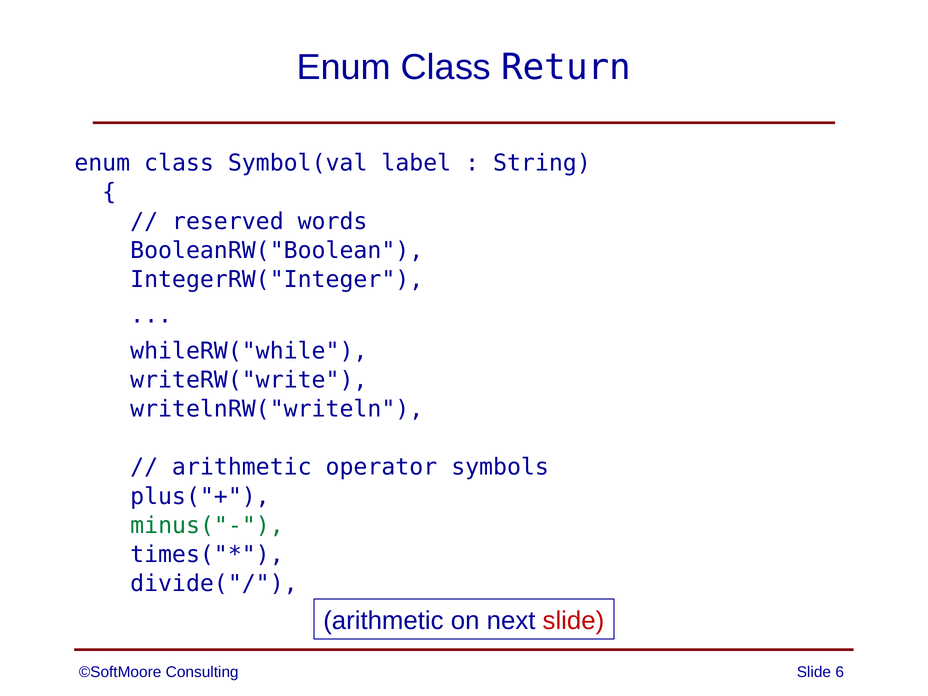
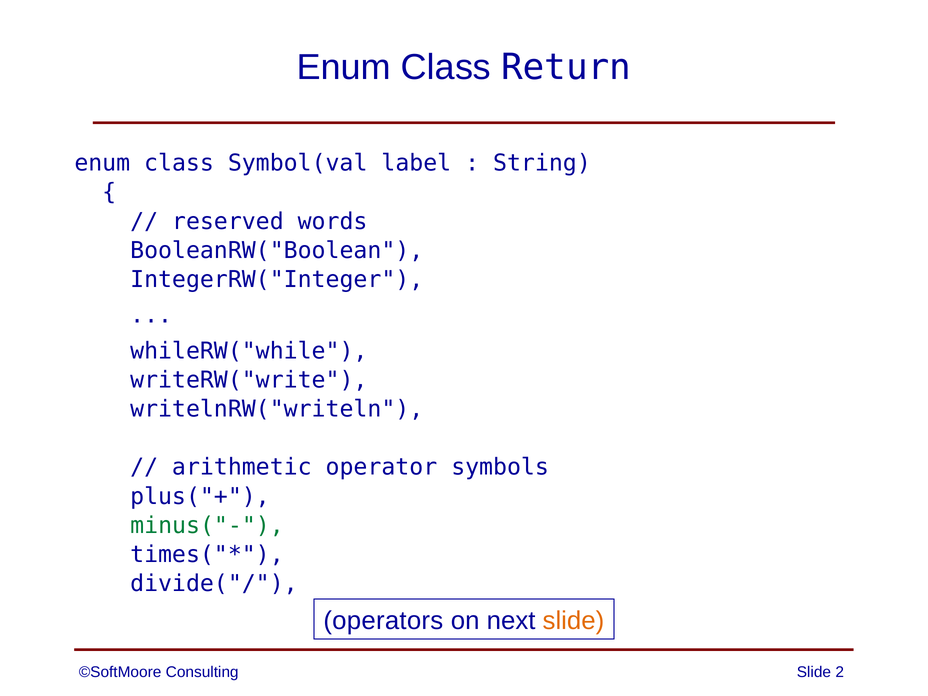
arithmetic at (383, 621): arithmetic -> operators
slide at (573, 621) colour: red -> orange
6: 6 -> 2
